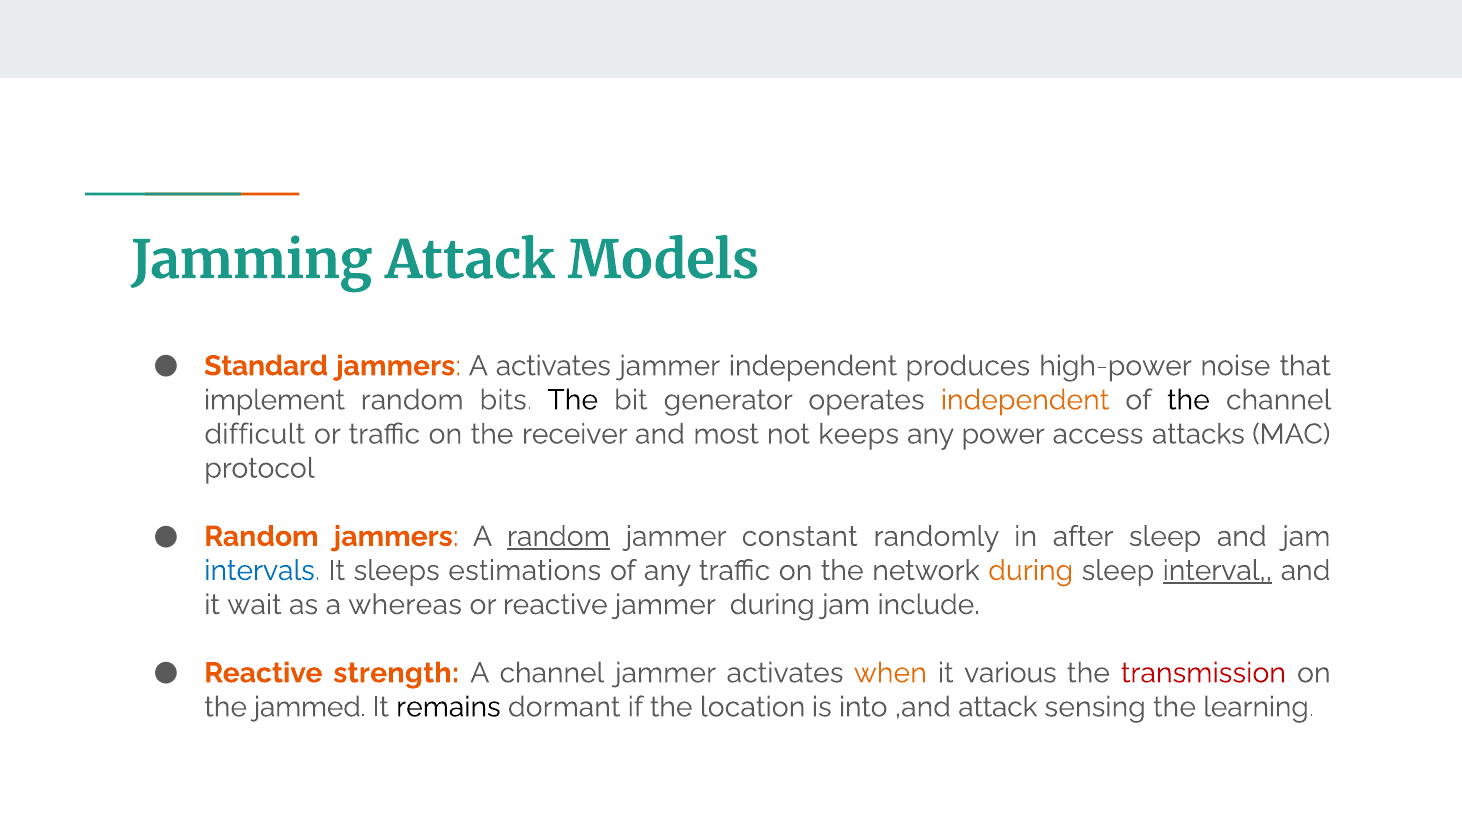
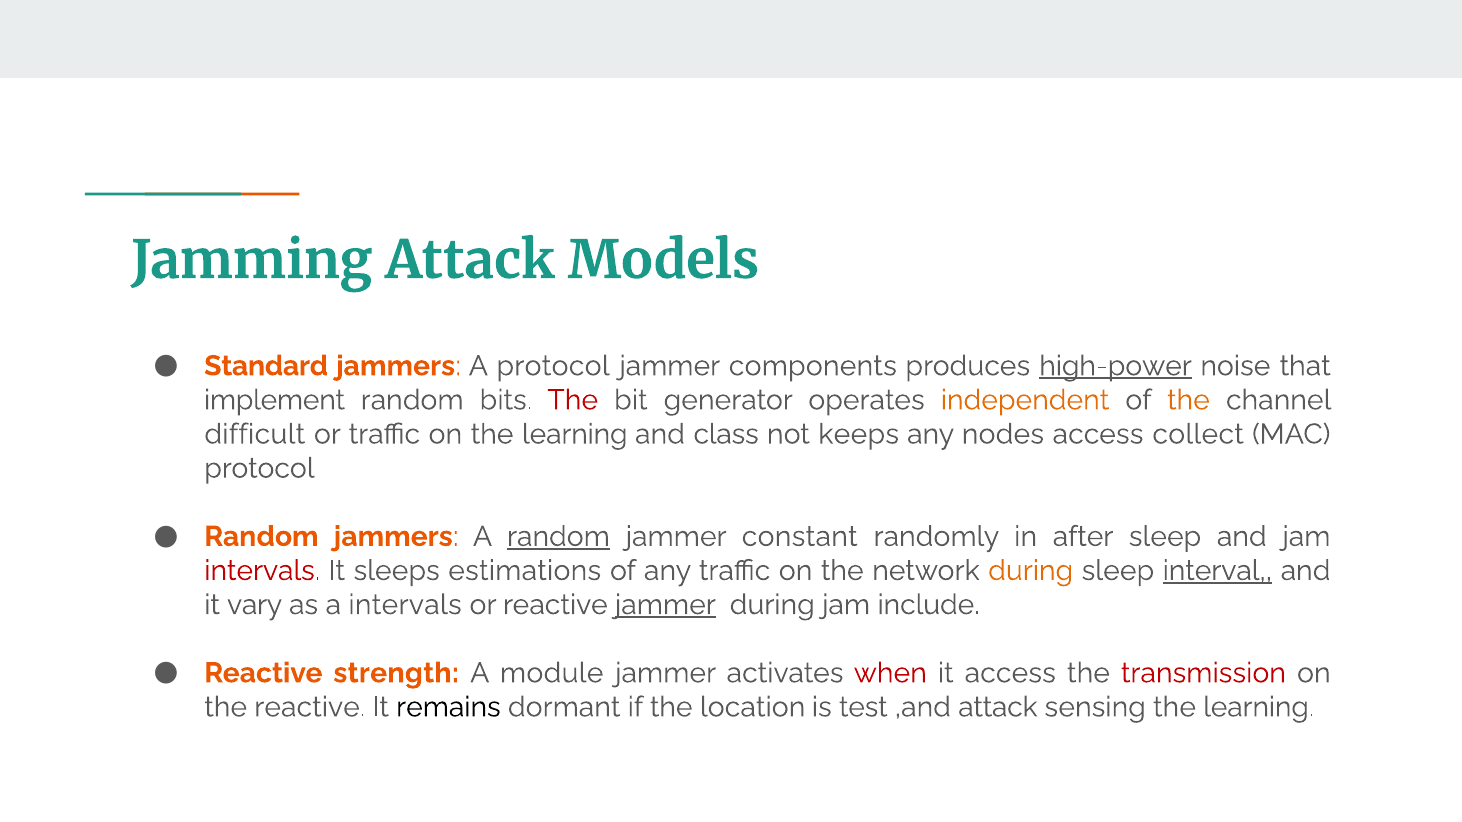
A activates: activates -> protocol
jammer independent: independent -> components
high-power underline: none -> present
The at (573, 400) colour: black -> red
the at (1188, 400) colour: black -> orange
on the receiver: receiver -> learning
most: most -> class
power: power -> nodes
attacks: attacks -> collect
intervals at (262, 571) colour: blue -> red
wait: wait -> vary
a whereas: whereas -> intervals
jammer at (665, 605) underline: none -> present
A channel: channel -> module
when colour: orange -> red
it various: various -> access
the jammed: jammed -> reactive
into: into -> test
